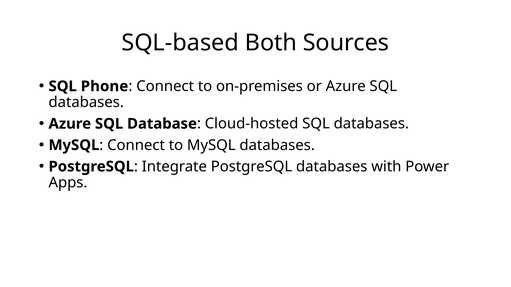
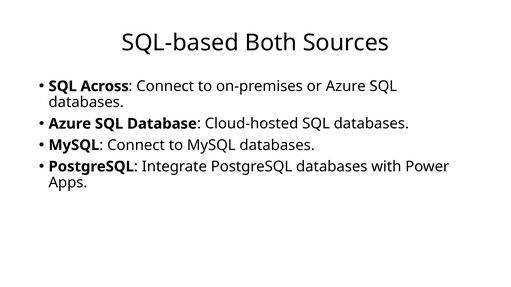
Phone: Phone -> Across
